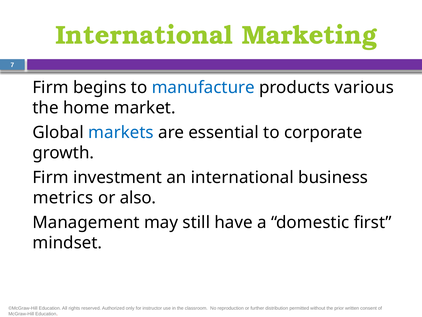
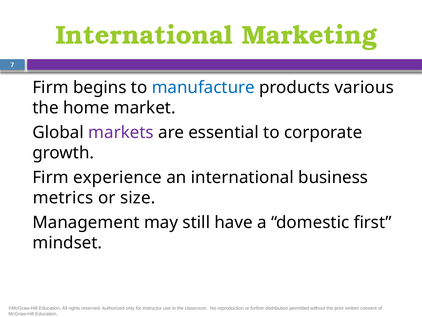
markets colour: blue -> purple
investment: investment -> experience
also: also -> size
